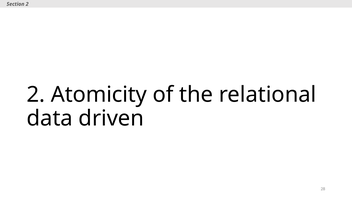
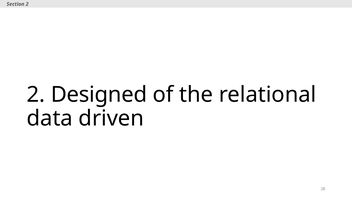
Atomicity: Atomicity -> Designed
